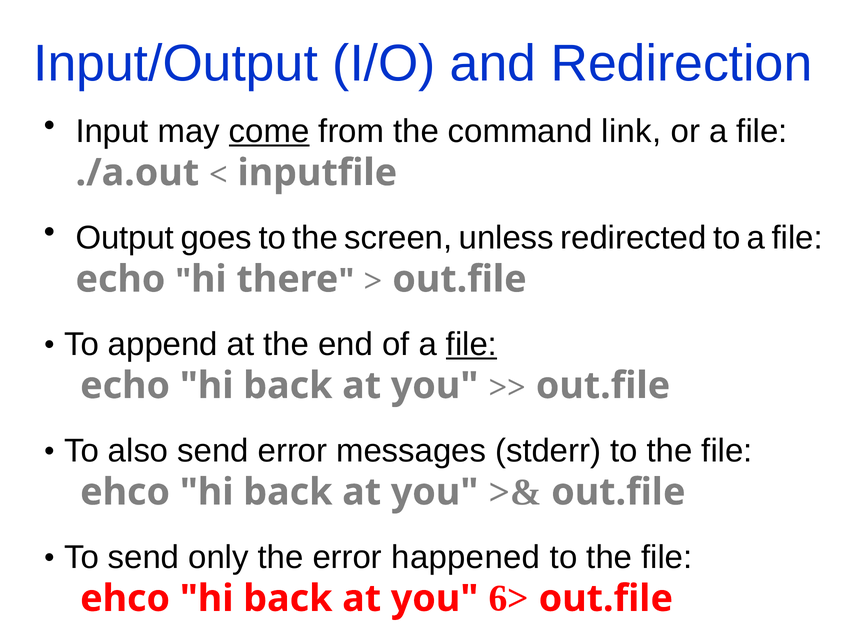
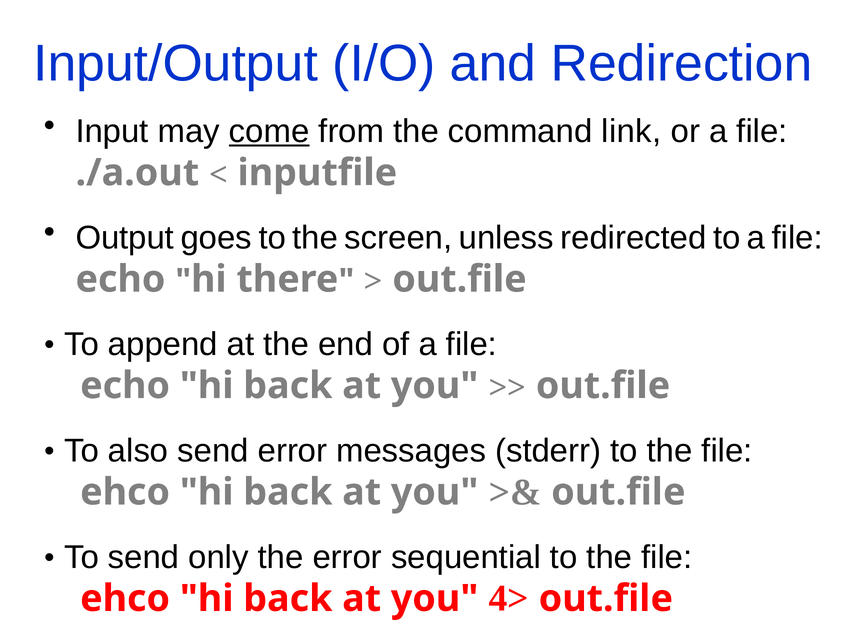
file at (471, 345) underline: present -> none
happened: happened -> sequential
6>: 6> -> 4>
